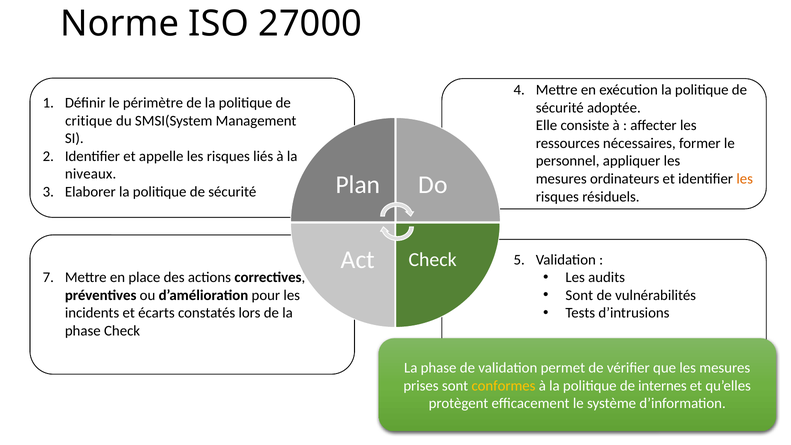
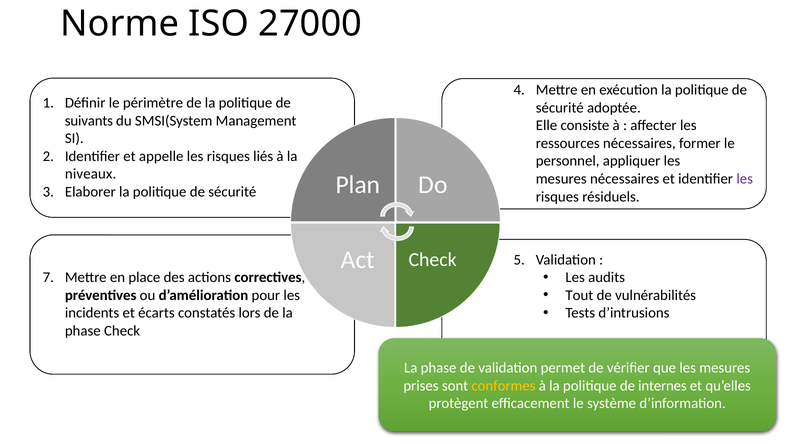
critique: critique -> suivants
mesures ordinateurs: ordinateurs -> nécessaires
les at (745, 179) colour: orange -> purple
Sont at (579, 295): Sont -> Tout
